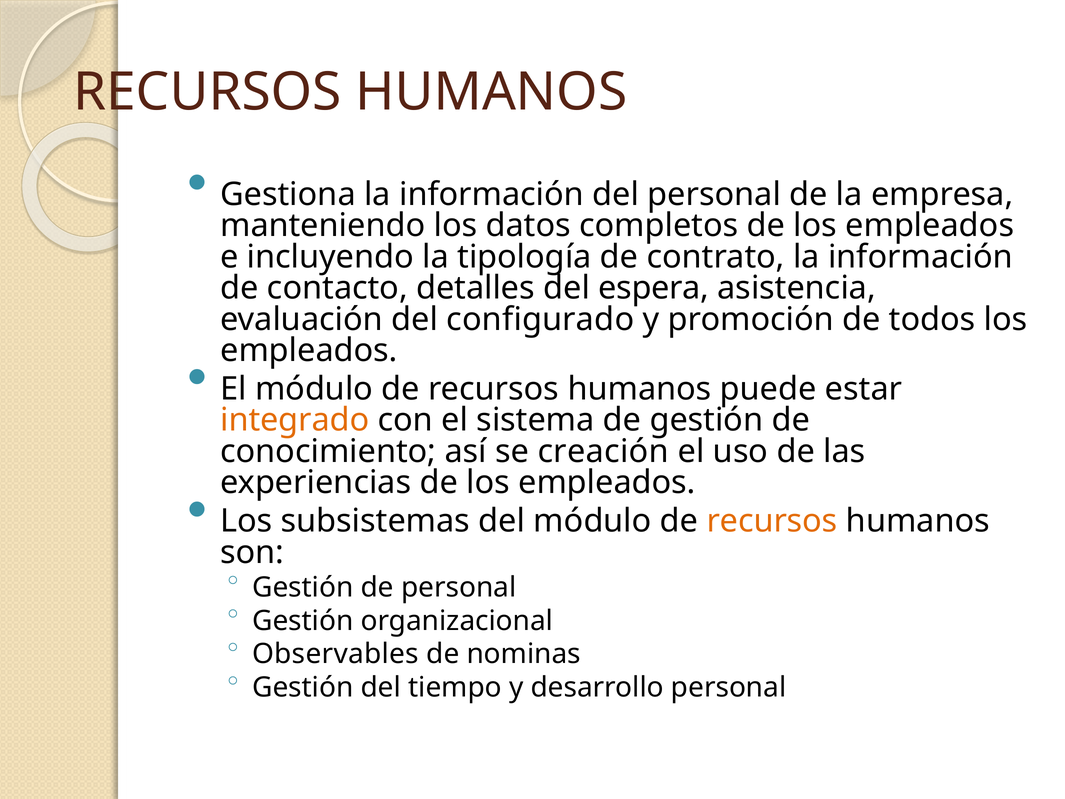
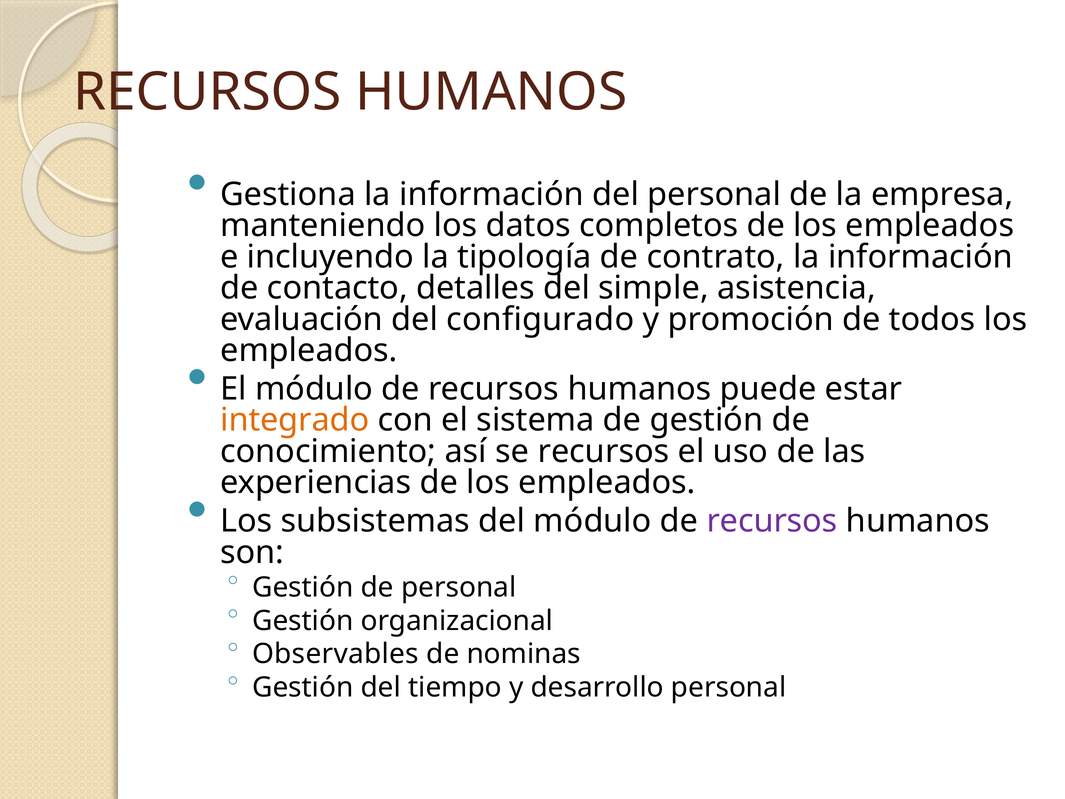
espera: espera -> simple
se creación: creación -> recursos
recursos at (772, 521) colour: orange -> purple
